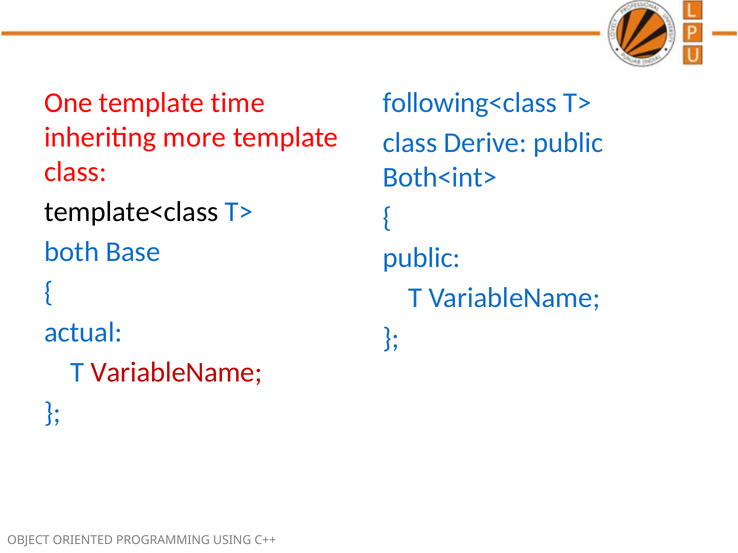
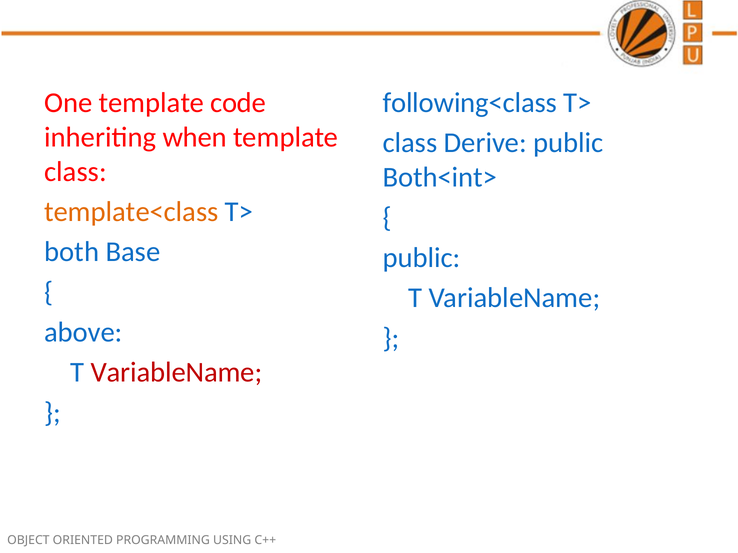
time: time -> code
more: more -> when
template<class colour: black -> orange
actual: actual -> above
